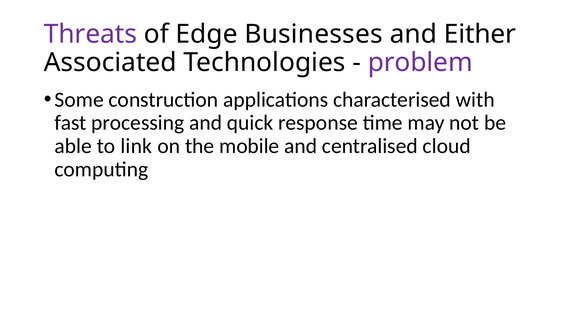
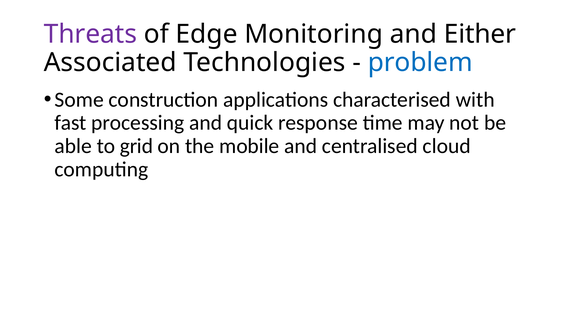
Businesses: Businesses -> Monitoring
problem colour: purple -> blue
link: link -> grid
